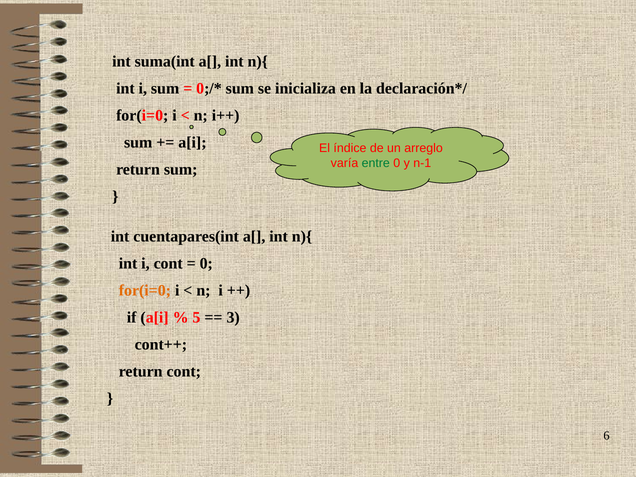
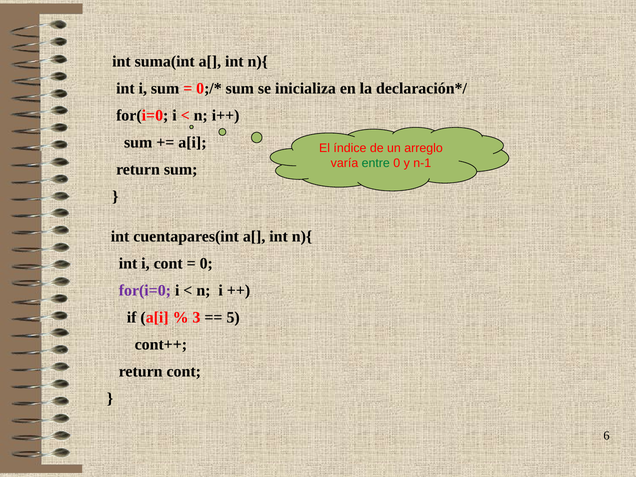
for(i=0 at (145, 290) colour: orange -> purple
5: 5 -> 3
3: 3 -> 5
